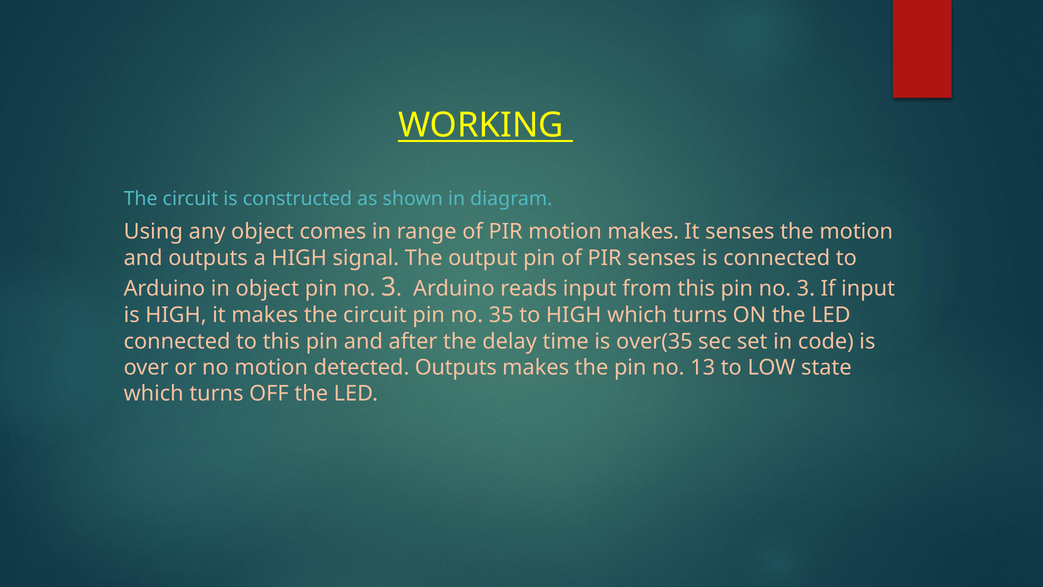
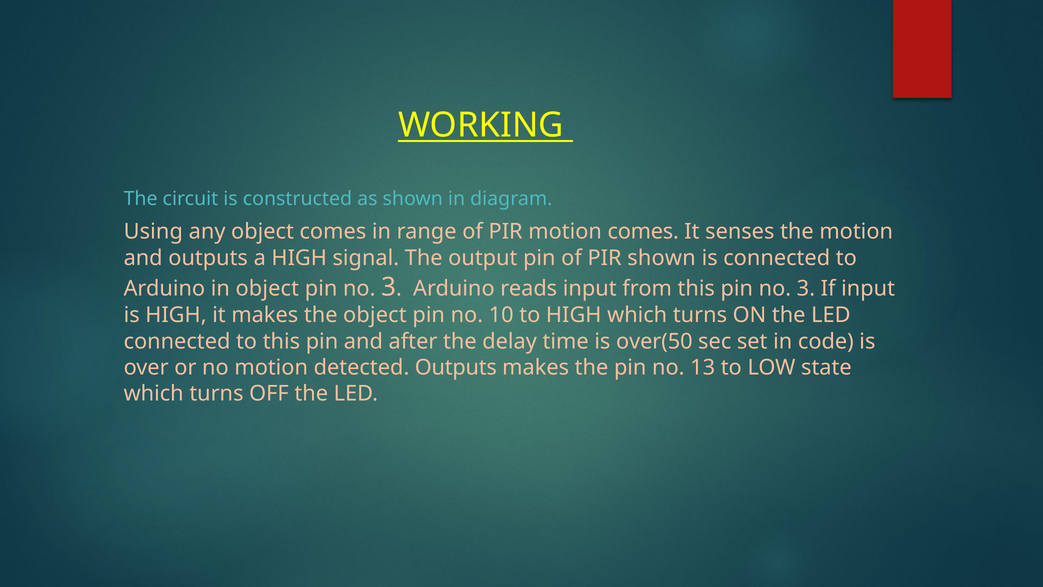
motion makes: makes -> comes
PIR senses: senses -> shown
makes the circuit: circuit -> object
35: 35 -> 10
over(35: over(35 -> over(50
